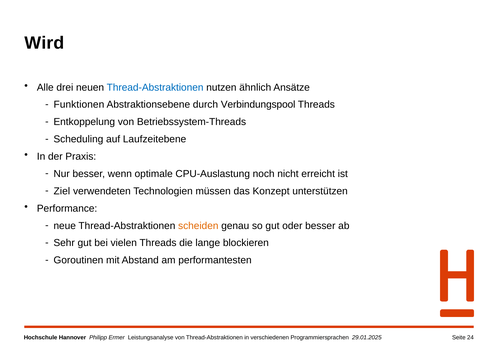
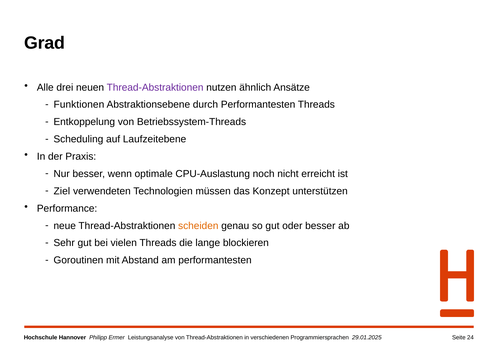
Wird: Wird -> Grad
Thread-Abstraktionen at (155, 87) colour: blue -> purple
durch Verbindungspool: Verbindungspool -> Performantesten
